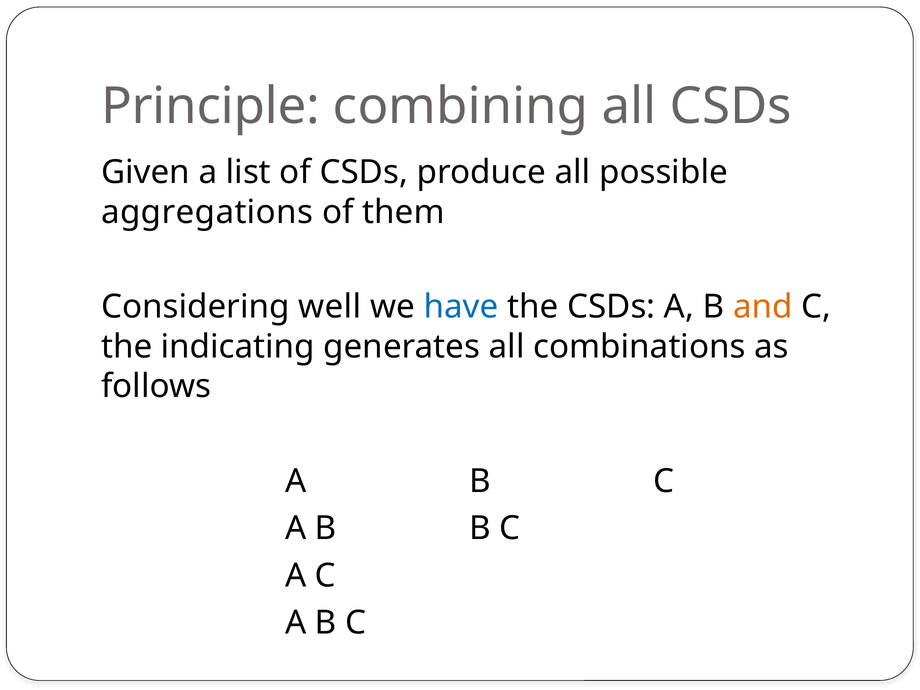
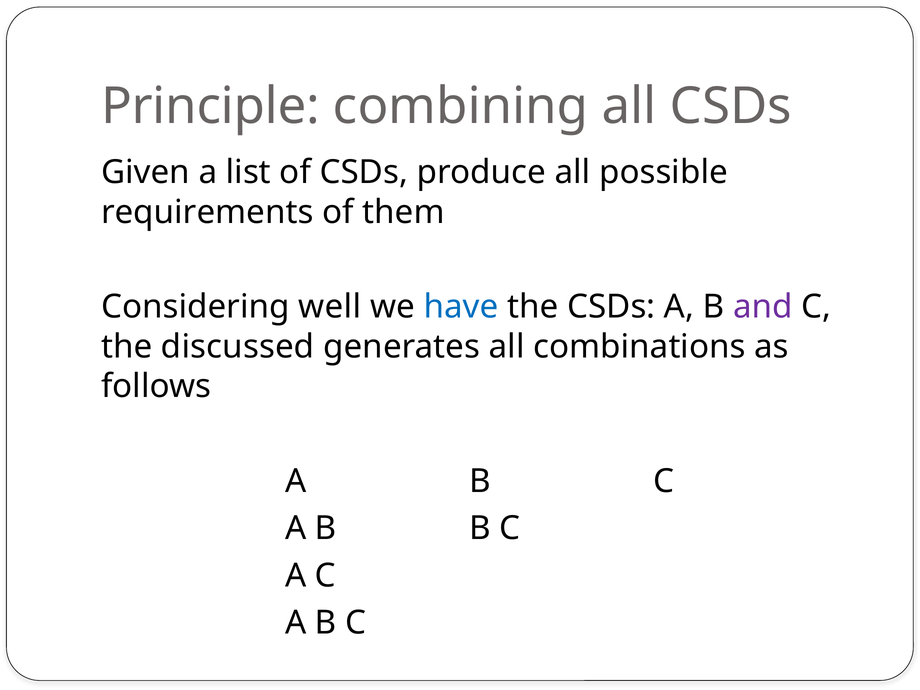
aggregations: aggregations -> requirements
and colour: orange -> purple
indicating: indicating -> discussed
